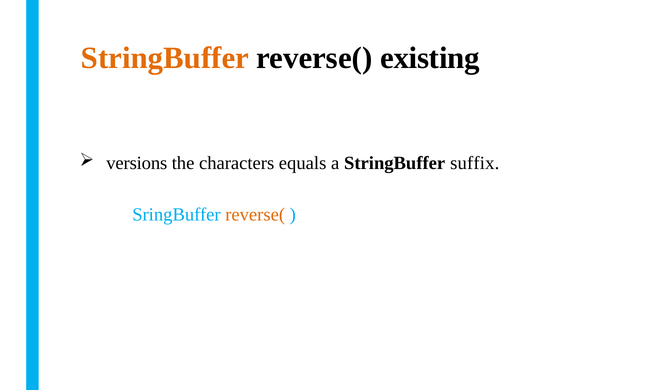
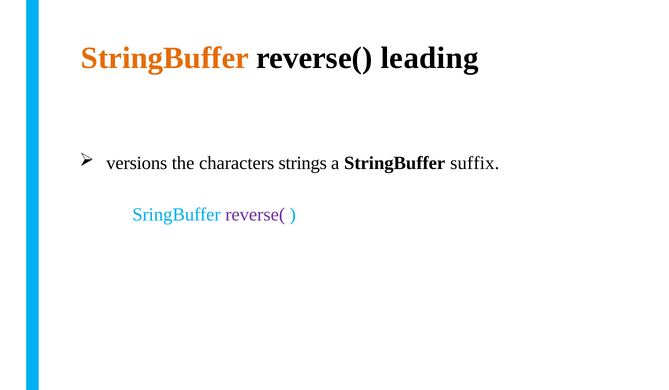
existing: existing -> leading
equals: equals -> strings
reverse( at (255, 215) colour: orange -> purple
